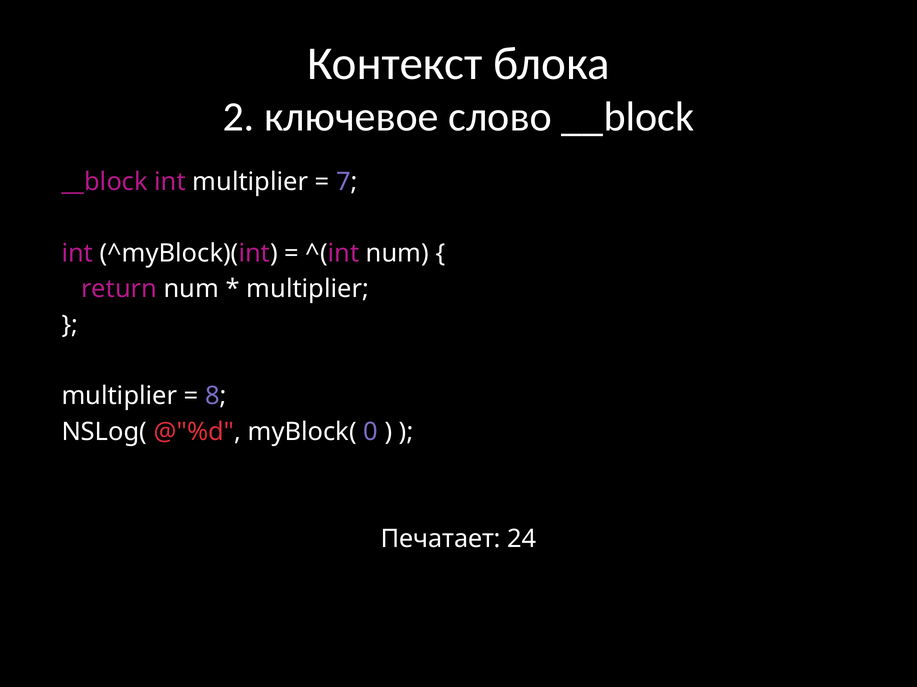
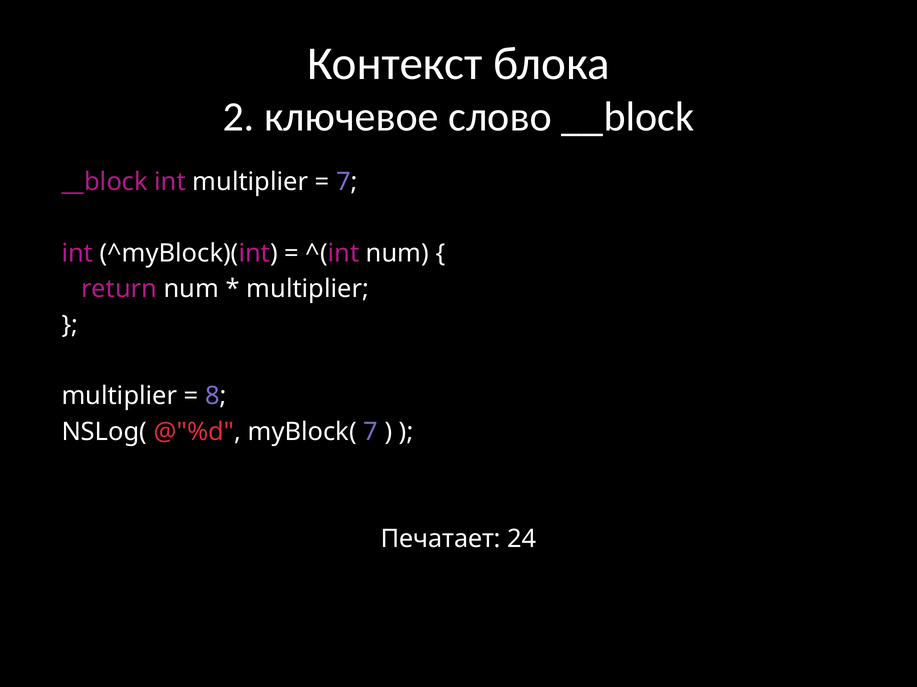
myBlock( 0: 0 -> 7
